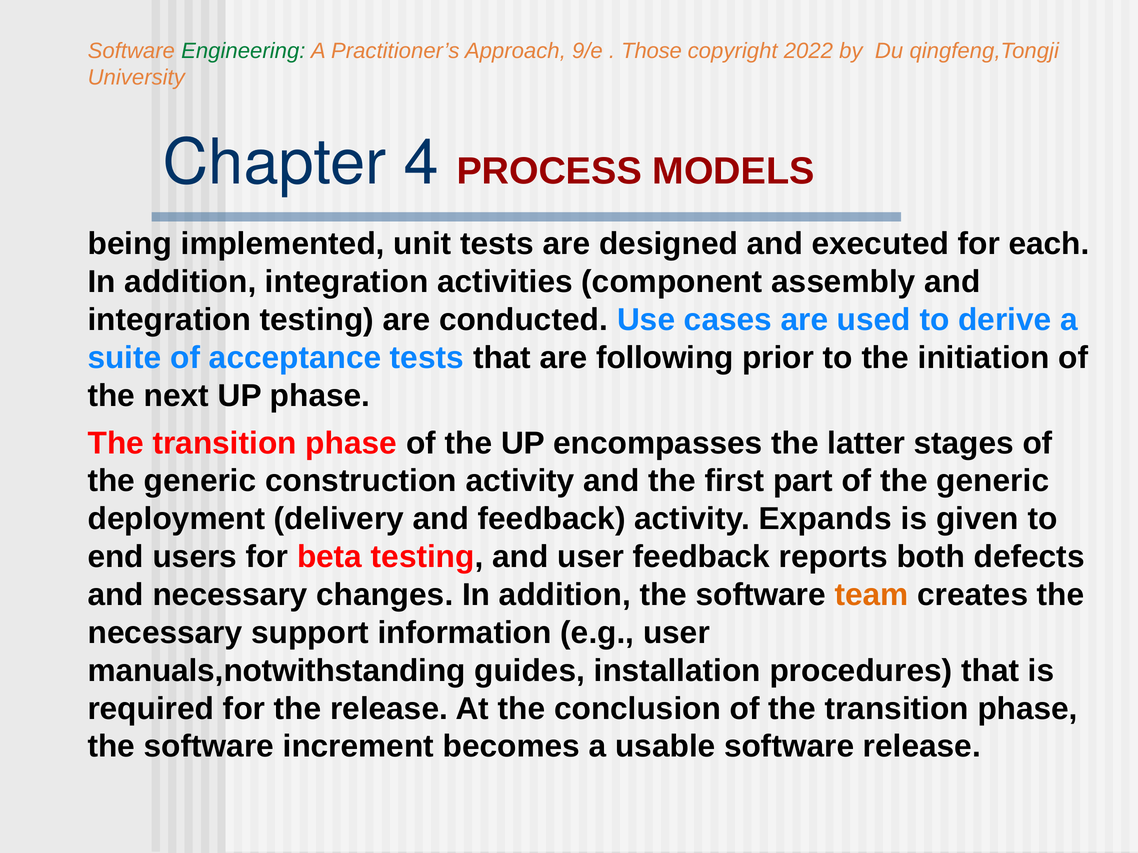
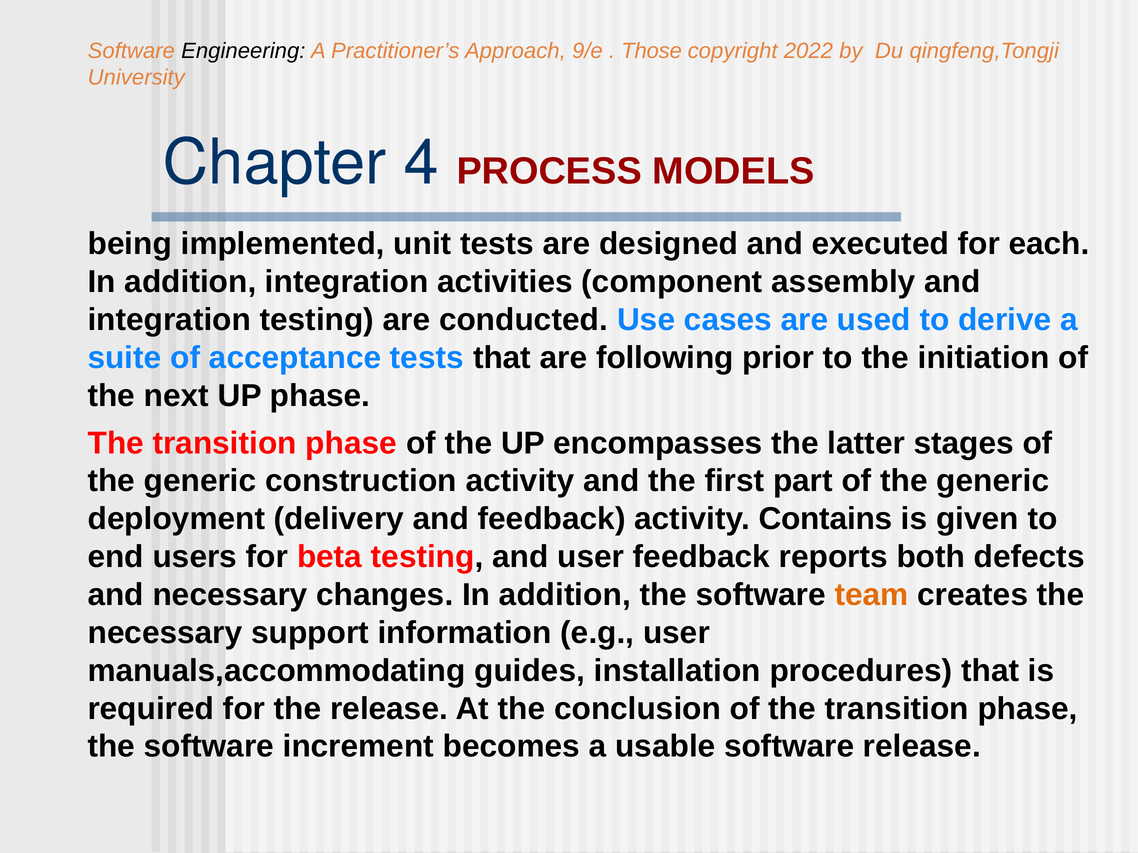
Engineering colour: green -> black
Expands: Expands -> Contains
manuals,notwithstanding: manuals,notwithstanding -> manuals,accommodating
